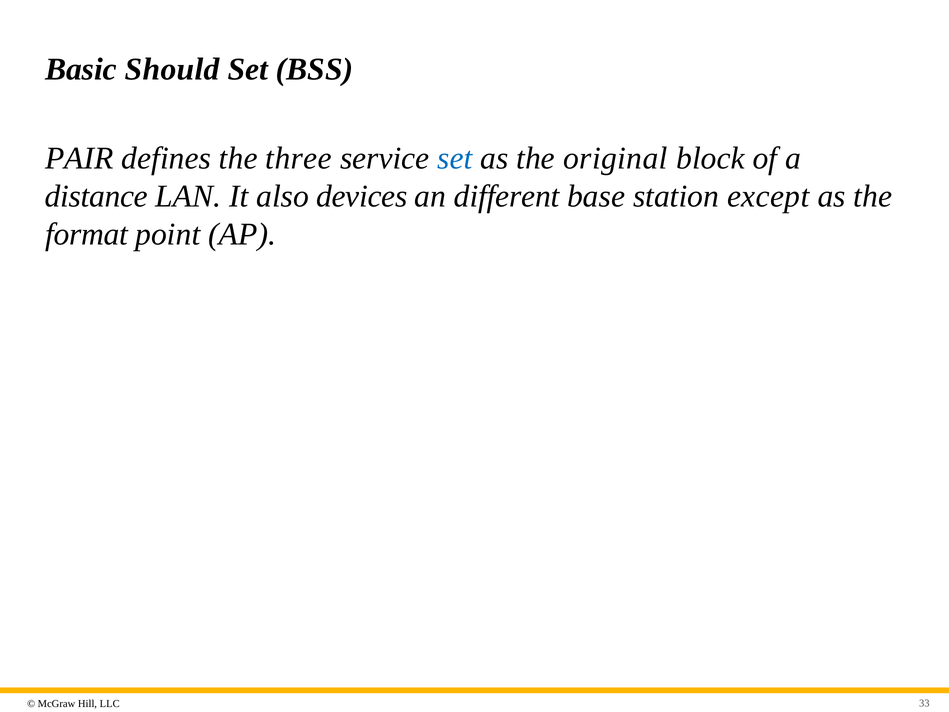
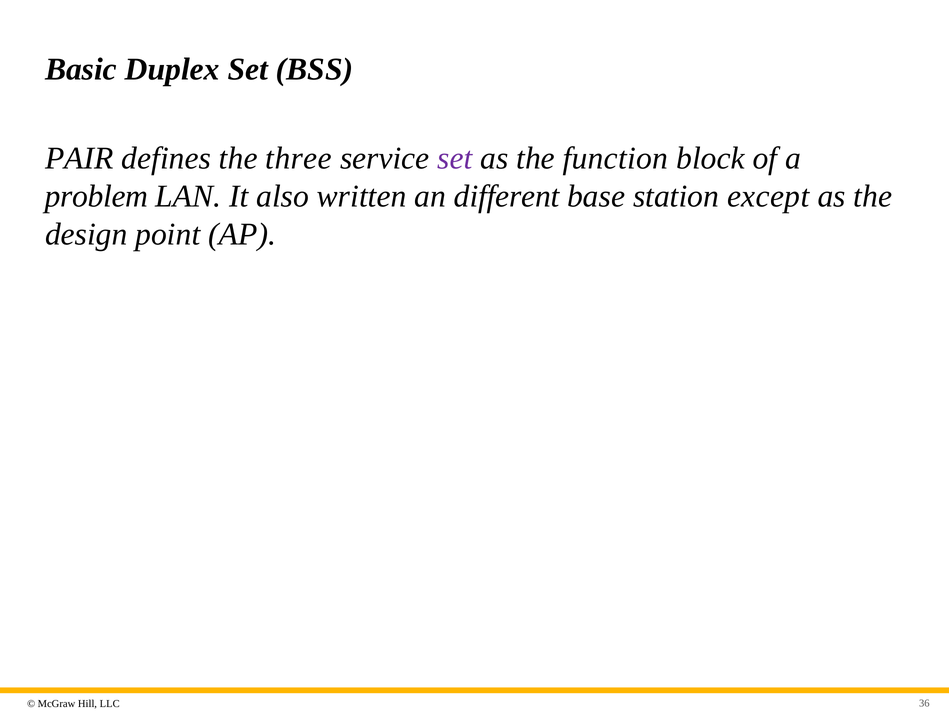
Should: Should -> Duplex
set at (455, 158) colour: blue -> purple
original: original -> function
distance: distance -> problem
devices: devices -> written
format: format -> design
33: 33 -> 36
